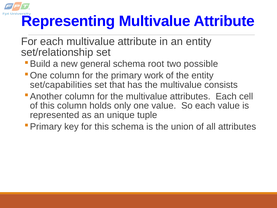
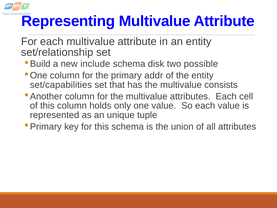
general: general -> include
root: root -> disk
work: work -> addr
